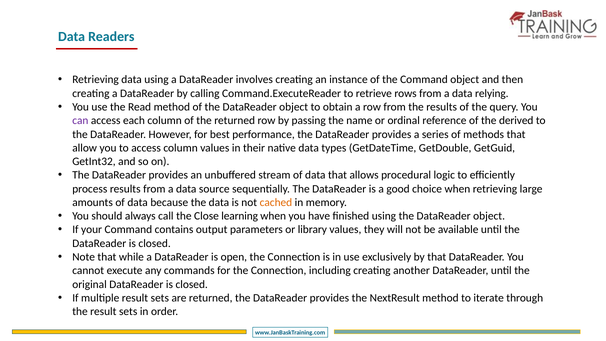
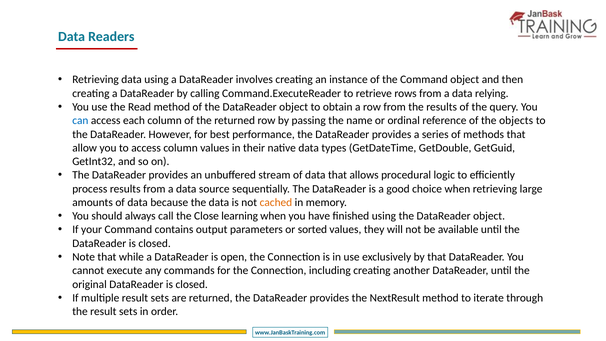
can colour: purple -> blue
derived: derived -> objects
library: library -> sorted
